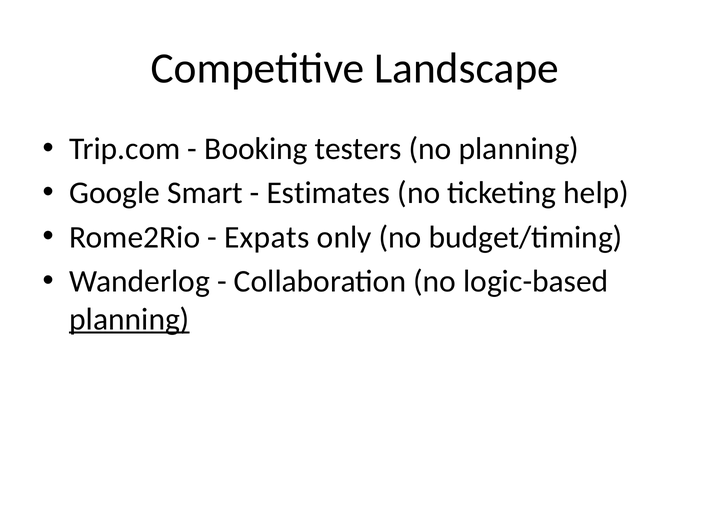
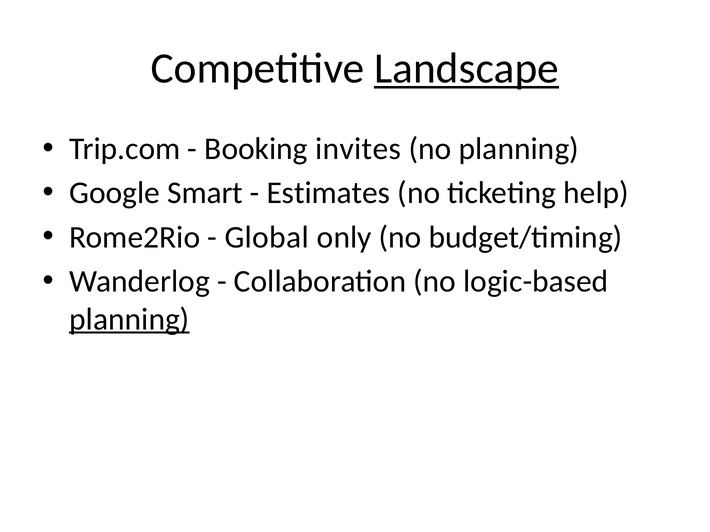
Landscape underline: none -> present
testers: testers -> invites
Expats: Expats -> Global
